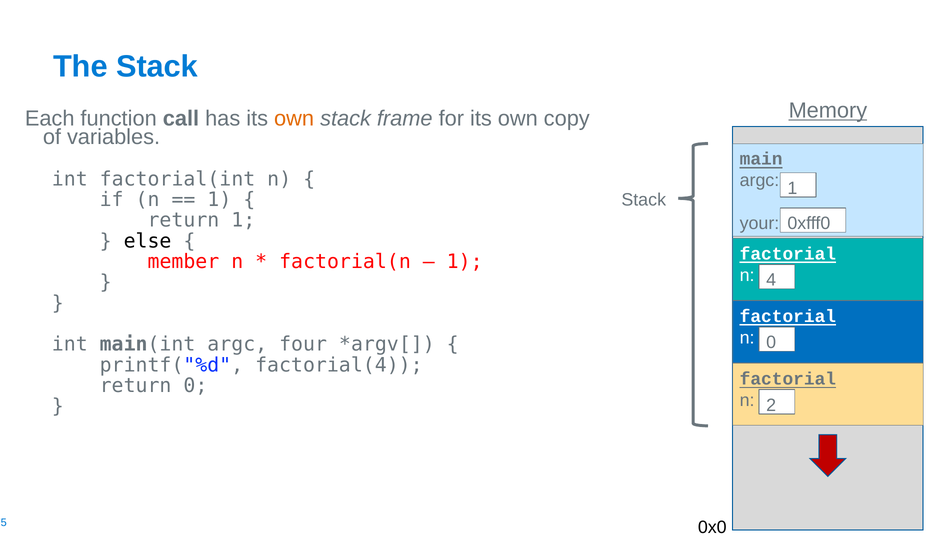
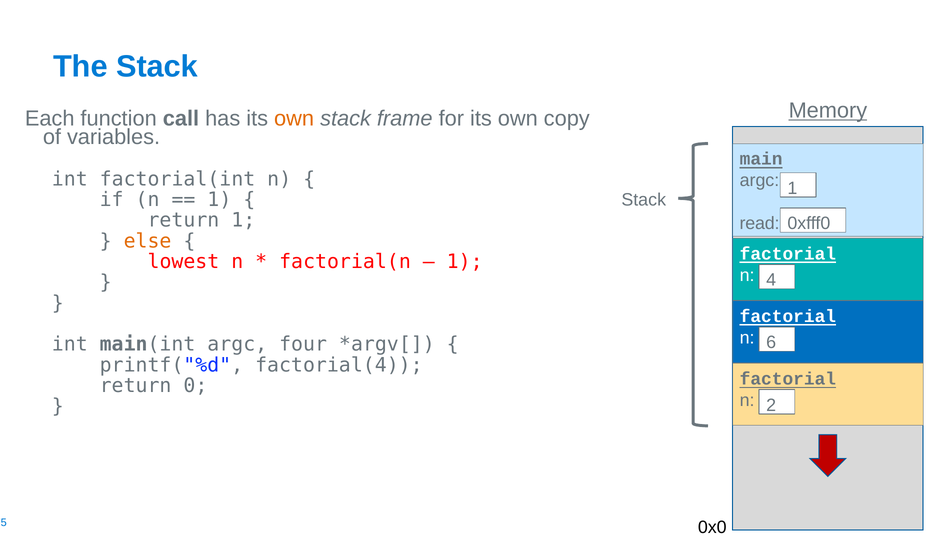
your: your -> read
else colour: black -> orange
member: member -> lowest
n 0: 0 -> 6
